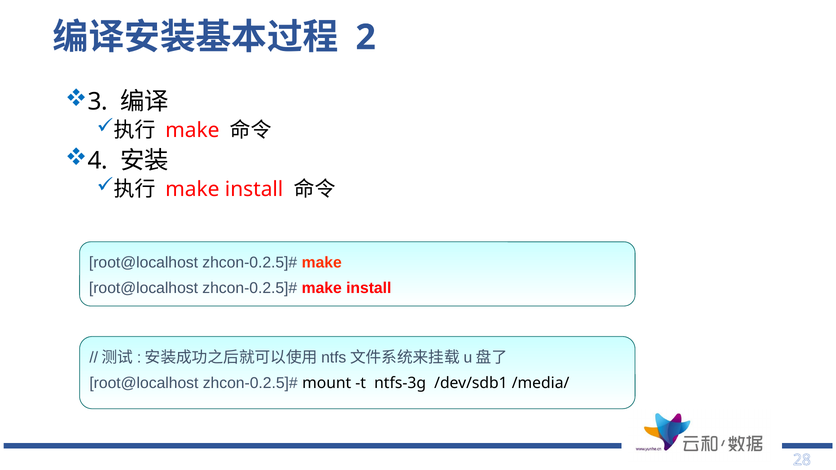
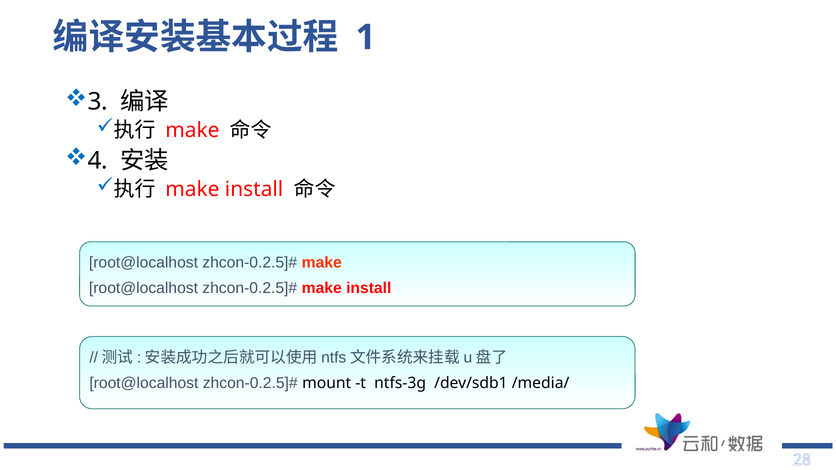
2: 2 -> 1
